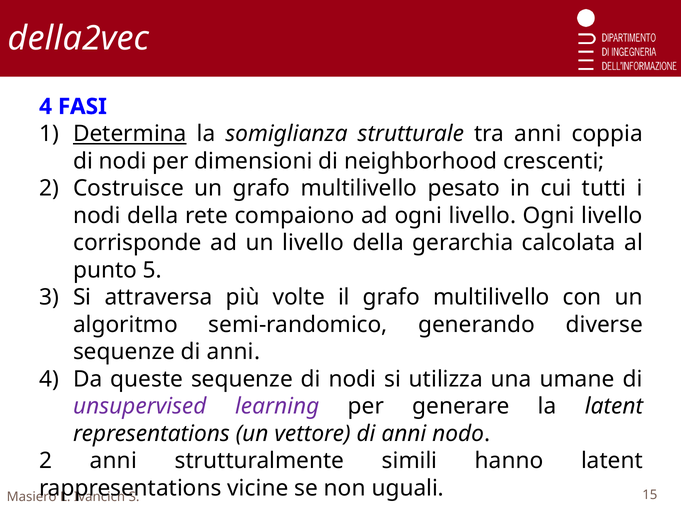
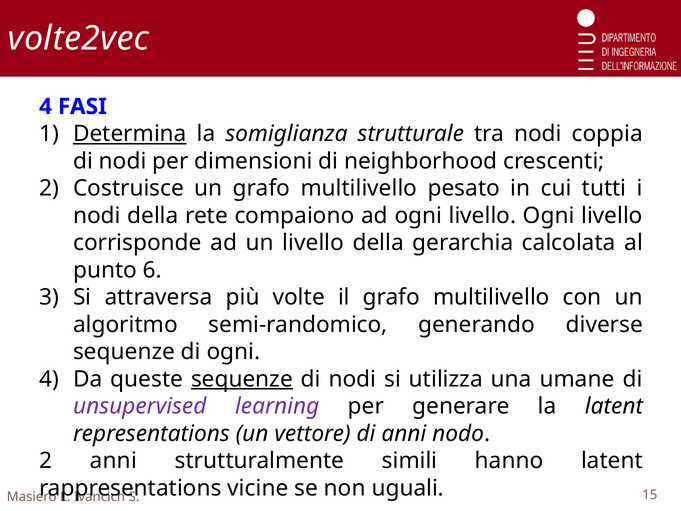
della2vec: della2vec -> volte2vec
tra anni: anni -> nodi
5: 5 -> 6
sequenze di anni: anni -> ogni
sequenze at (242, 379) underline: none -> present
